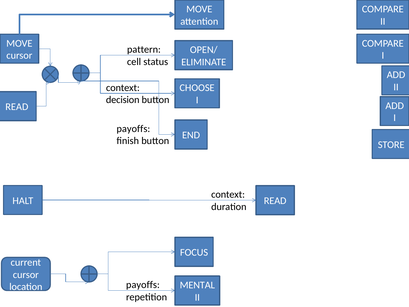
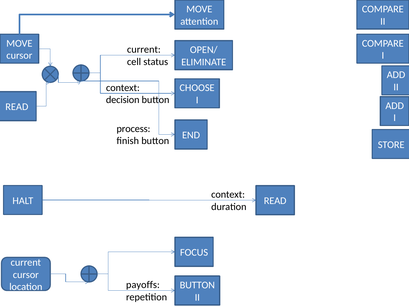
pattern at (144, 49): pattern -> current
payoffs at (133, 129): payoffs -> process
location MENTAL: MENTAL -> BUTTON
